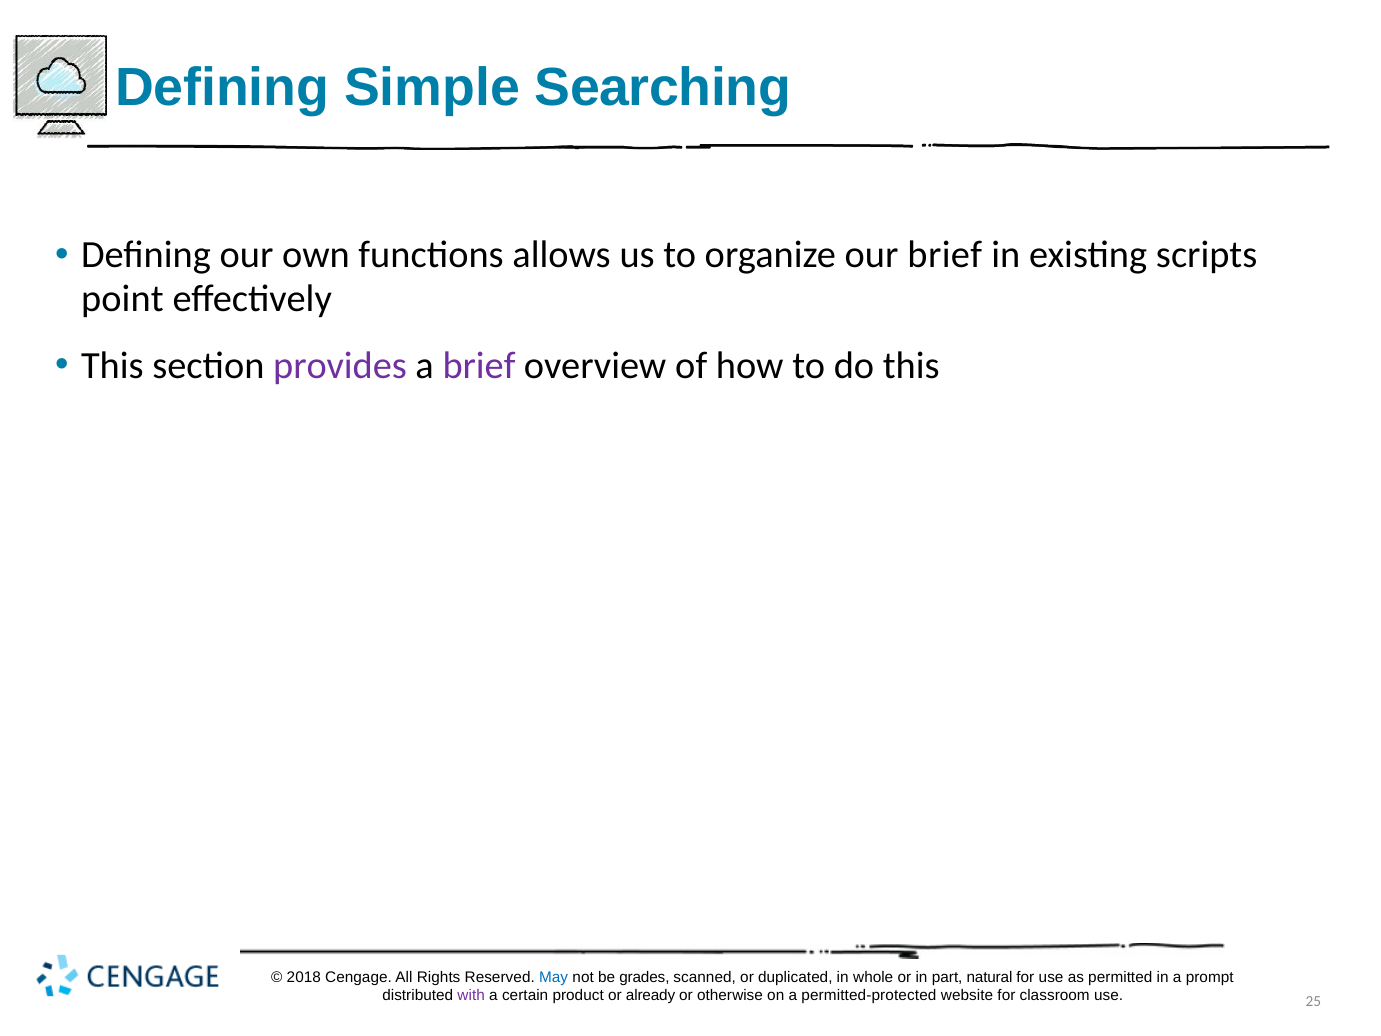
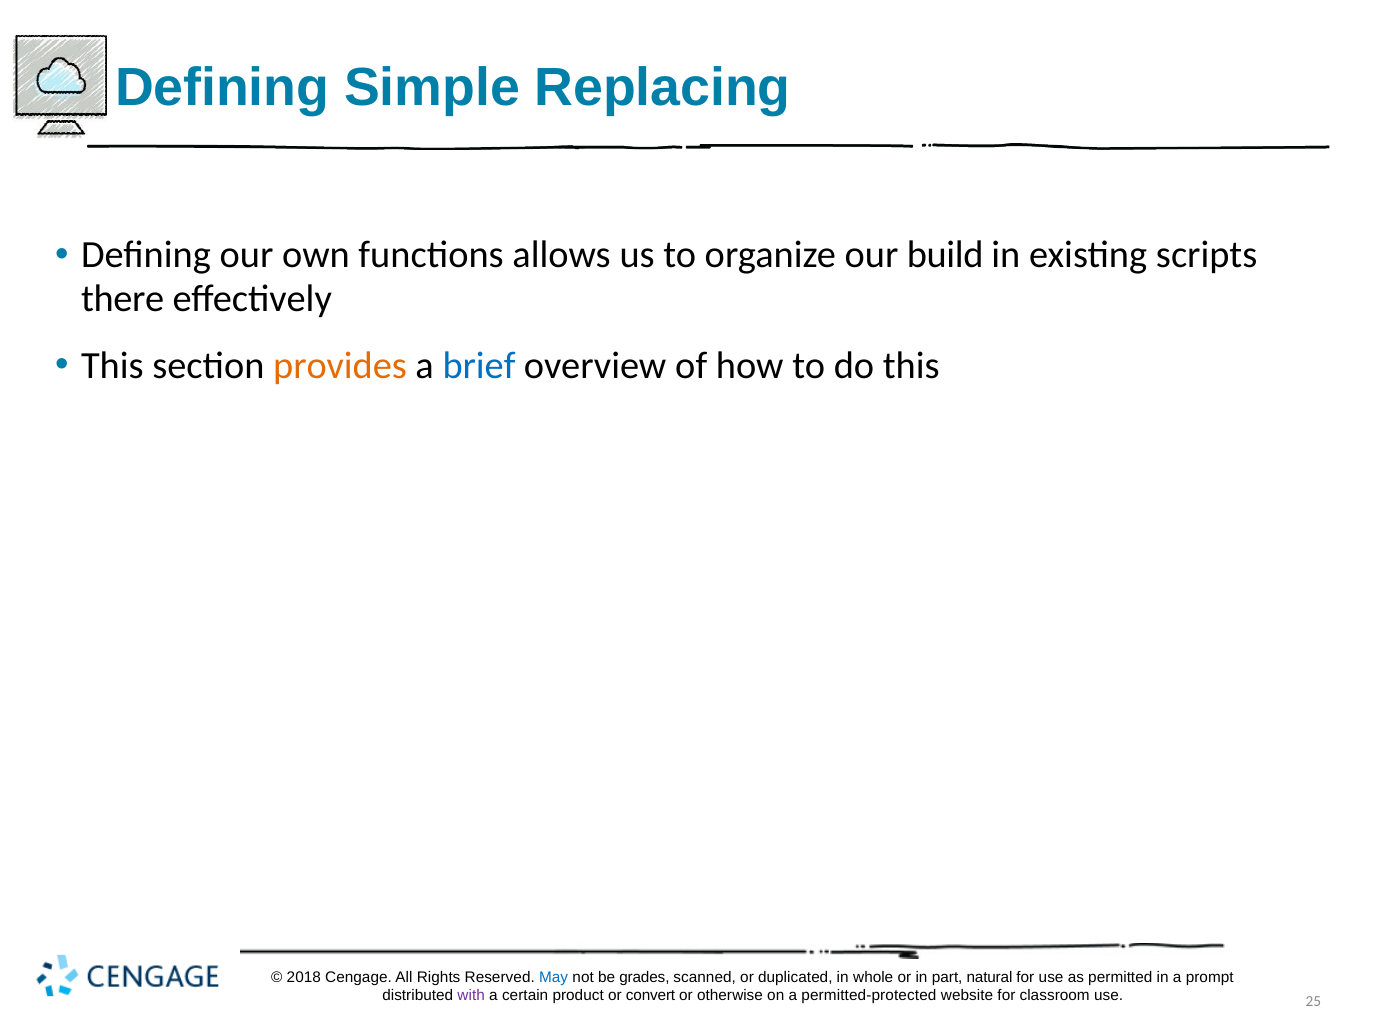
Searching: Searching -> Replacing
our brief: brief -> build
point: point -> there
provides colour: purple -> orange
brief at (479, 365) colour: purple -> blue
already: already -> convert
